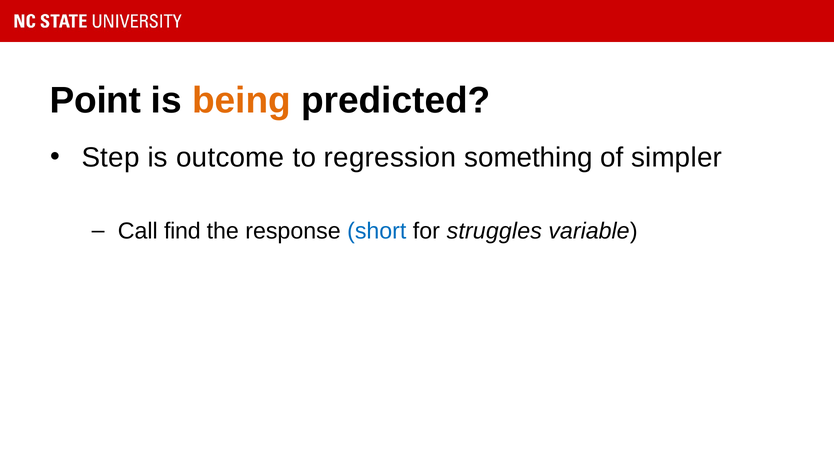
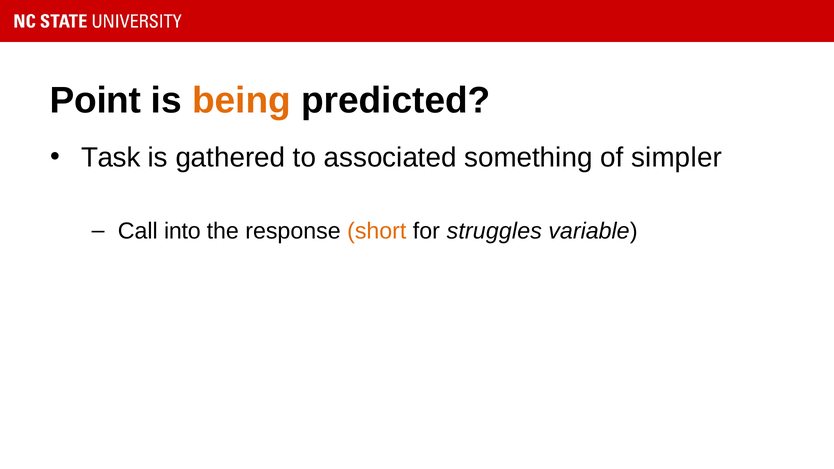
Step: Step -> Task
outcome: outcome -> gathered
regression: regression -> associated
find: find -> into
short colour: blue -> orange
